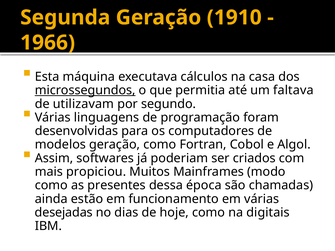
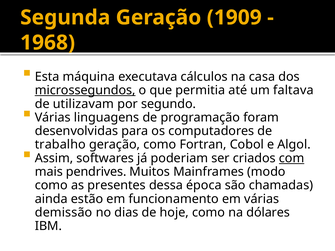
1910: 1910 -> 1909
1966: 1966 -> 1968
modelos: modelos -> trabalho
com underline: none -> present
propiciou: propiciou -> pendrives
desejadas: desejadas -> demissão
digitais: digitais -> dólares
